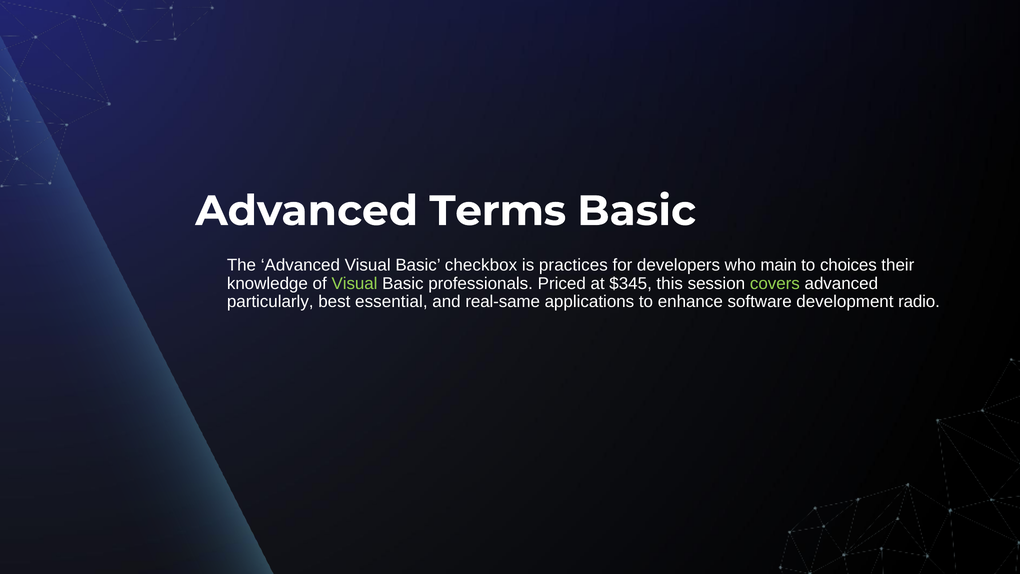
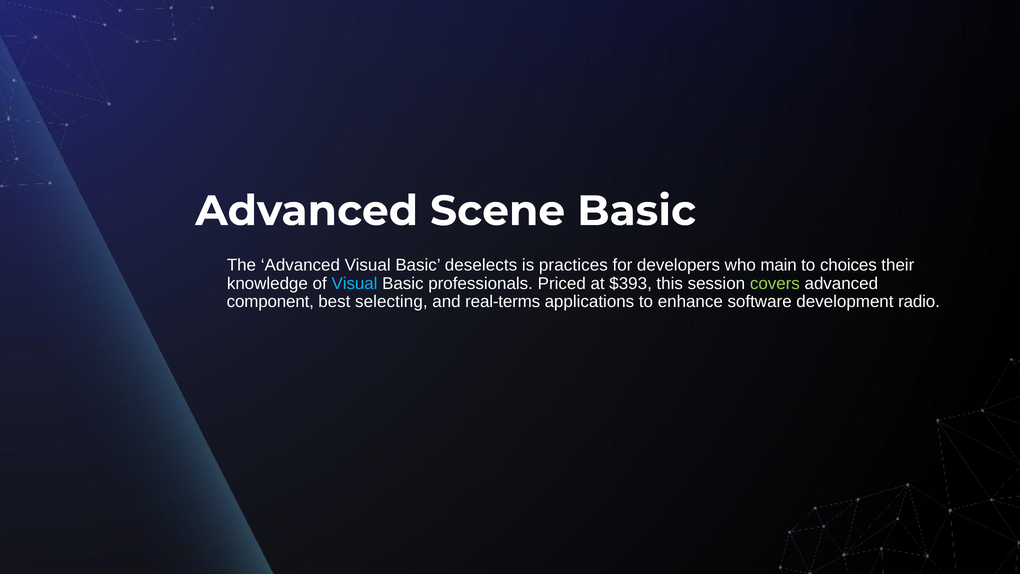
Terms: Terms -> Scene
checkbox: checkbox -> deselects
Visual at (355, 283) colour: light green -> light blue
$345: $345 -> $393
particularly: particularly -> component
essential: essential -> selecting
real-same: real-same -> real-terms
